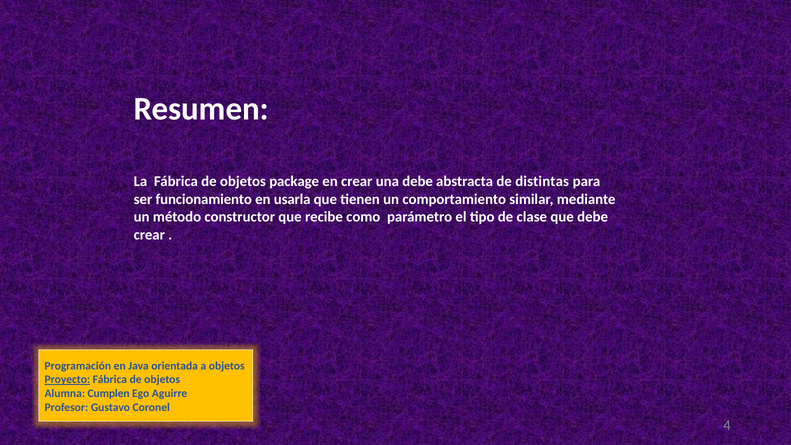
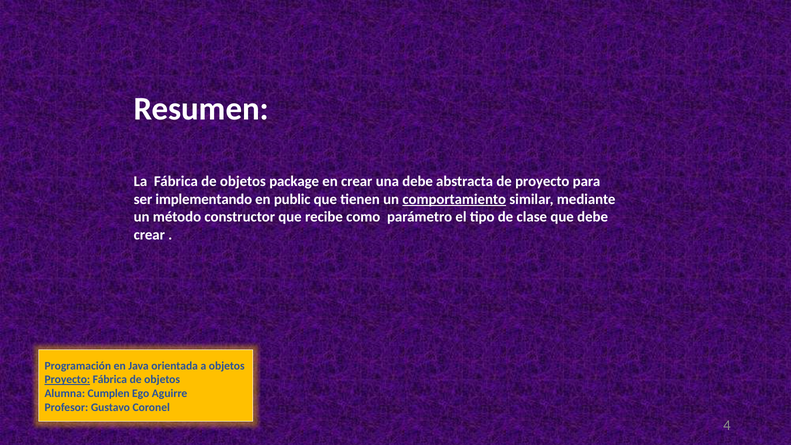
de distintas: distintas -> proyecto
funcionamiento: funcionamiento -> implementando
usarla: usarla -> public
comportamiento underline: none -> present
